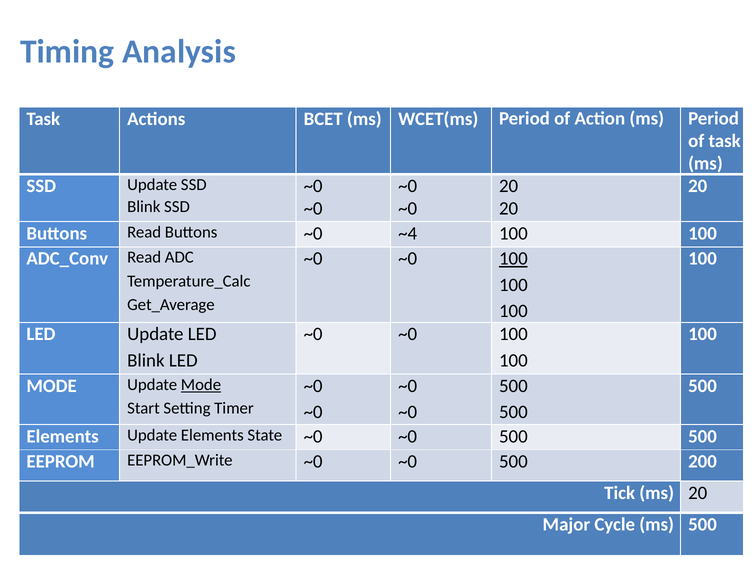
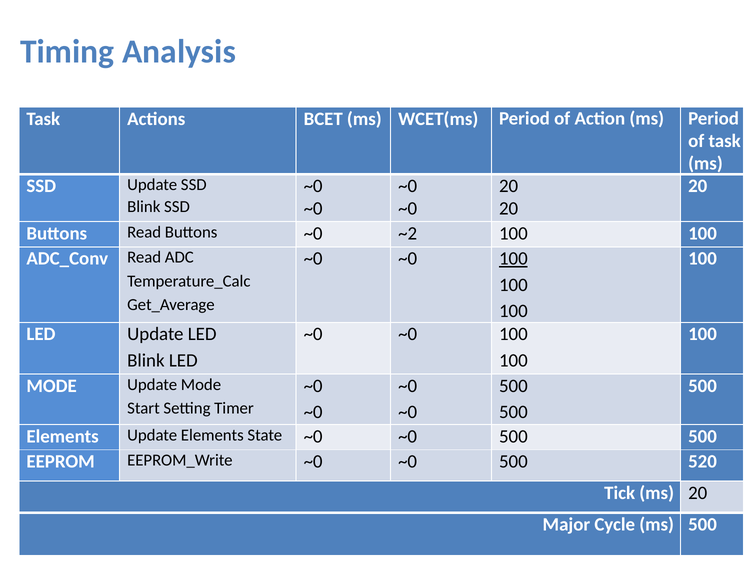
~4: ~4 -> ~2
Mode at (201, 385) underline: present -> none
200: 200 -> 520
